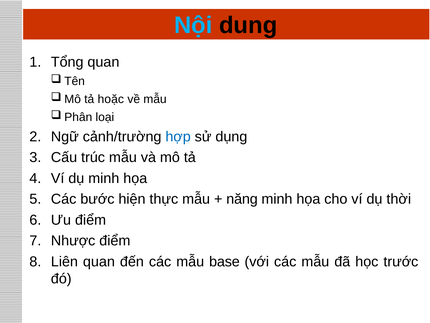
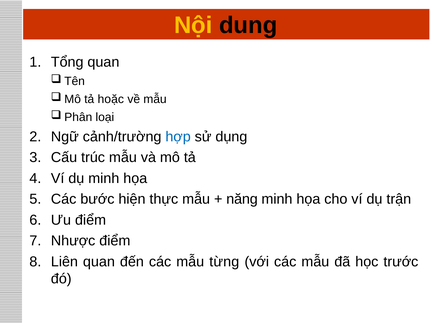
Nội colour: light blue -> yellow
thời: thời -> trận
base: base -> từng
